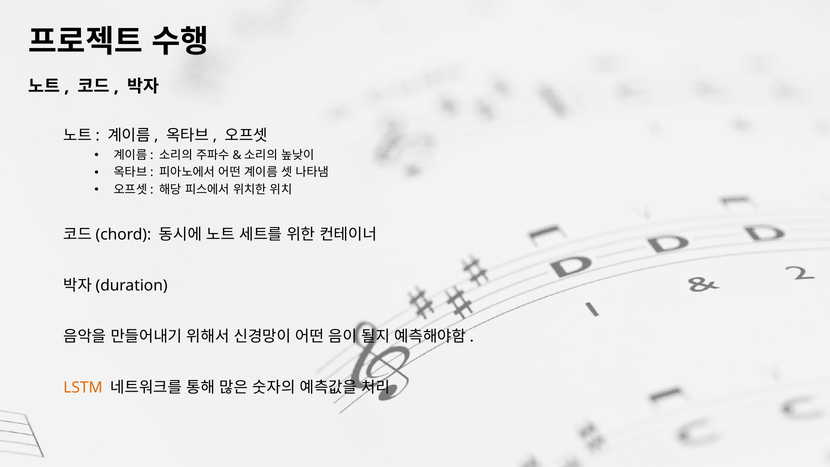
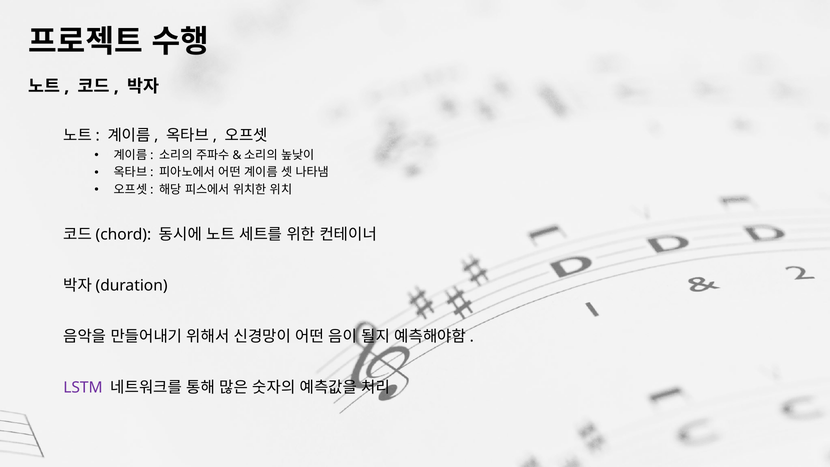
LSTM colour: orange -> purple
